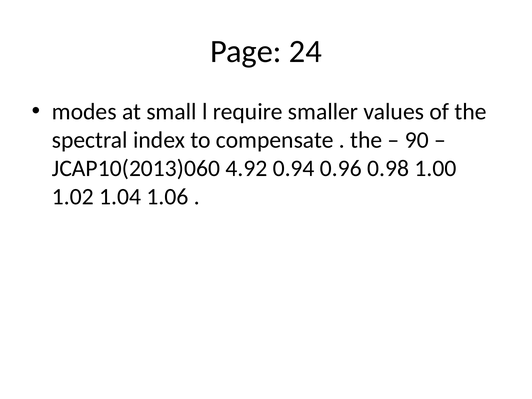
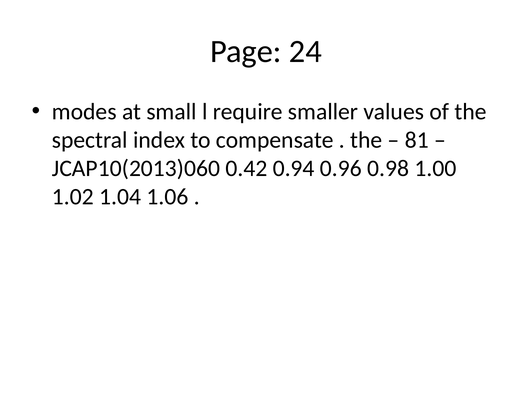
90: 90 -> 81
4.92: 4.92 -> 0.42
